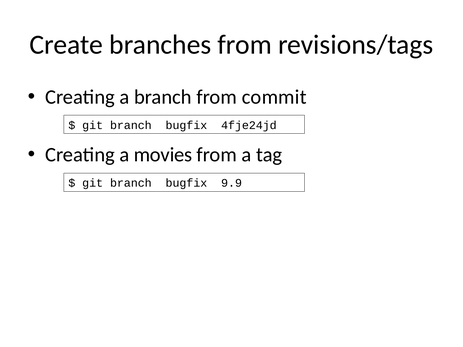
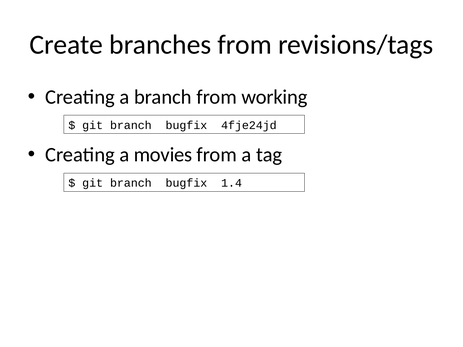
commit: commit -> working
9.9: 9.9 -> 1.4
